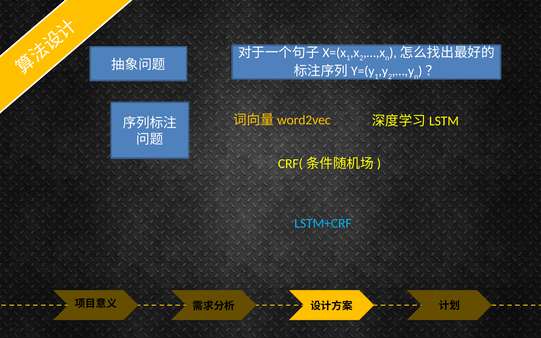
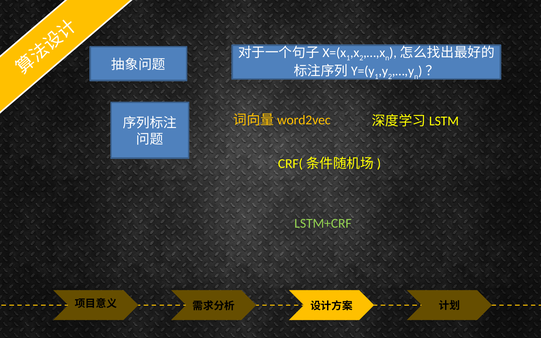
LSTM+CRF colour: light blue -> light green
